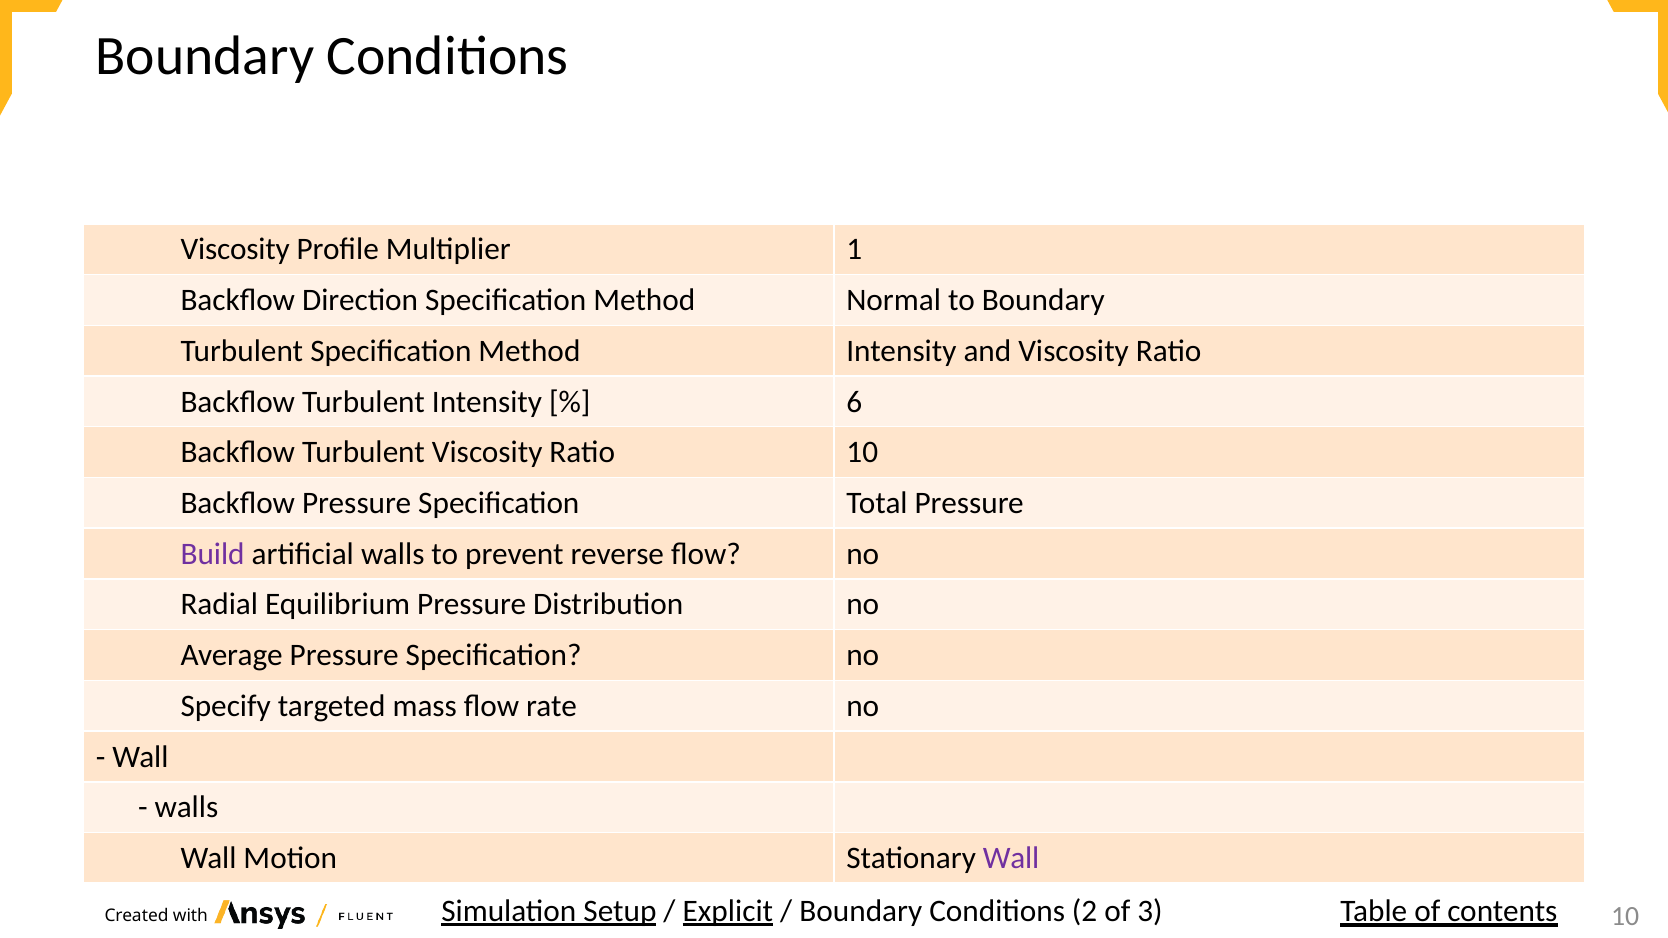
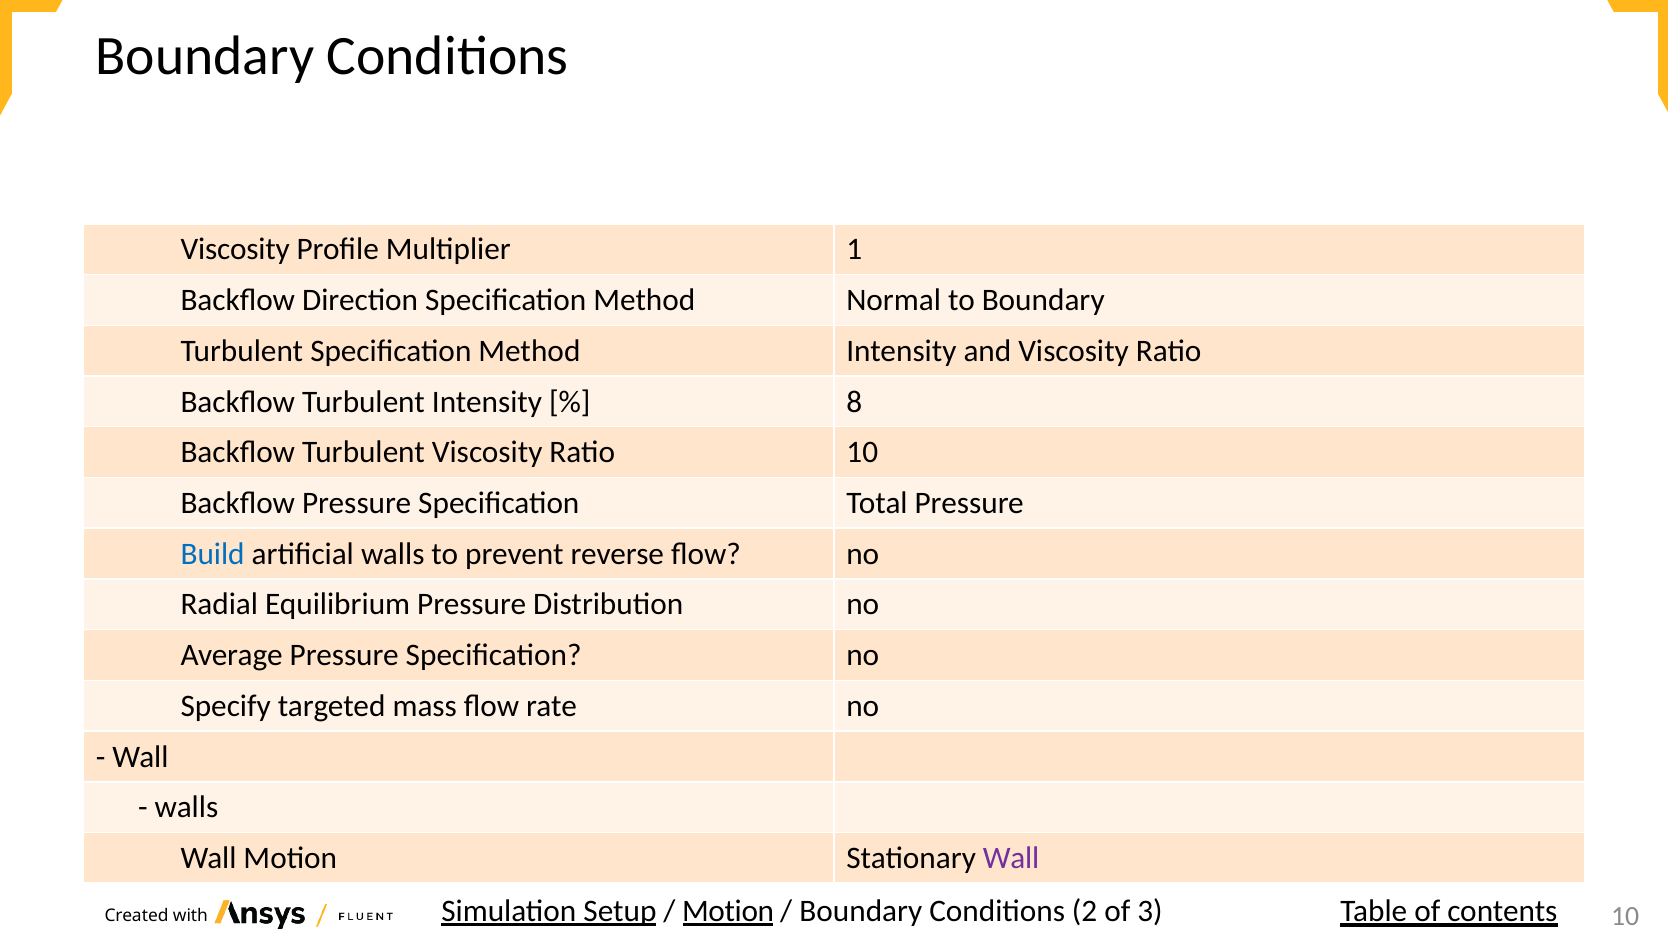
6: 6 -> 8
Build colour: purple -> blue
Explicit at (728, 912): Explicit -> Motion
